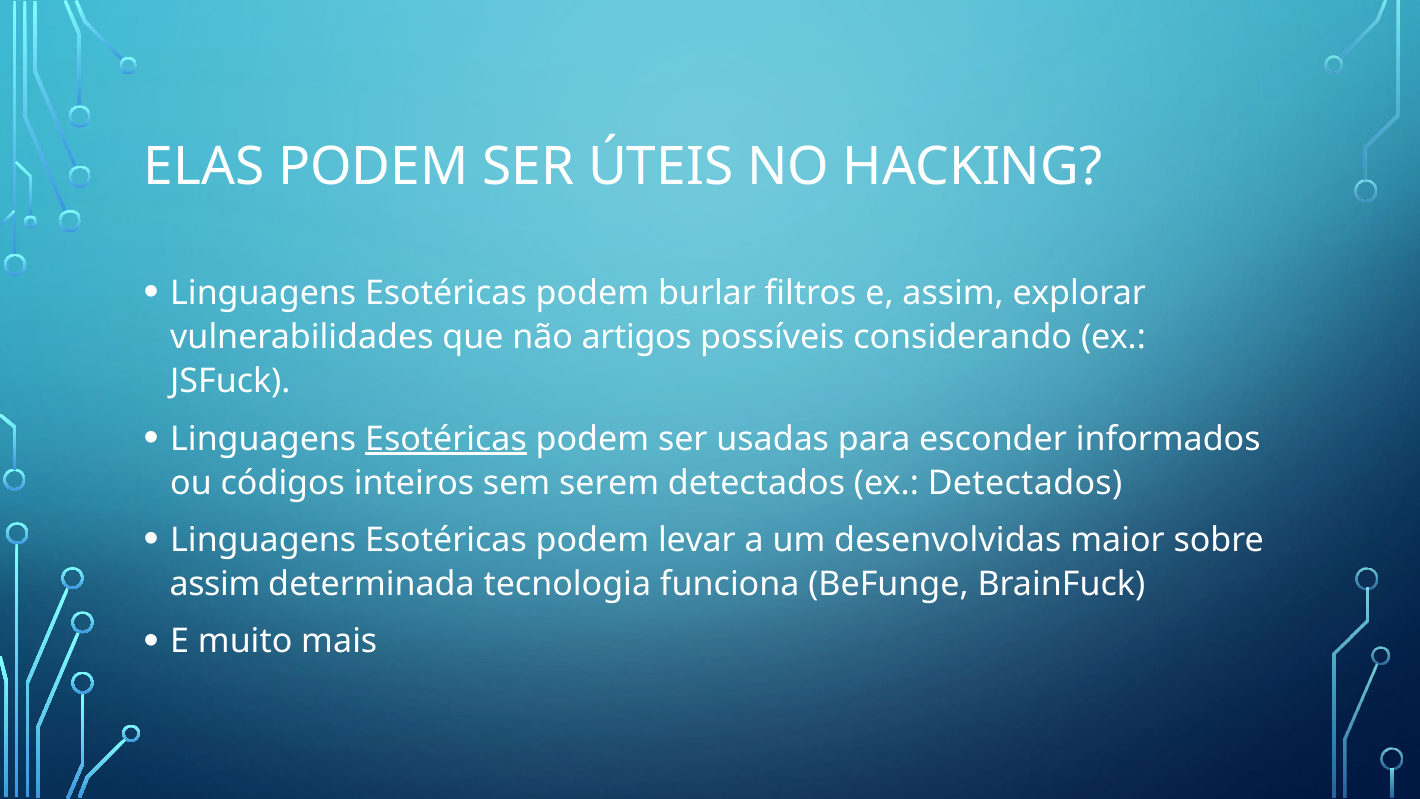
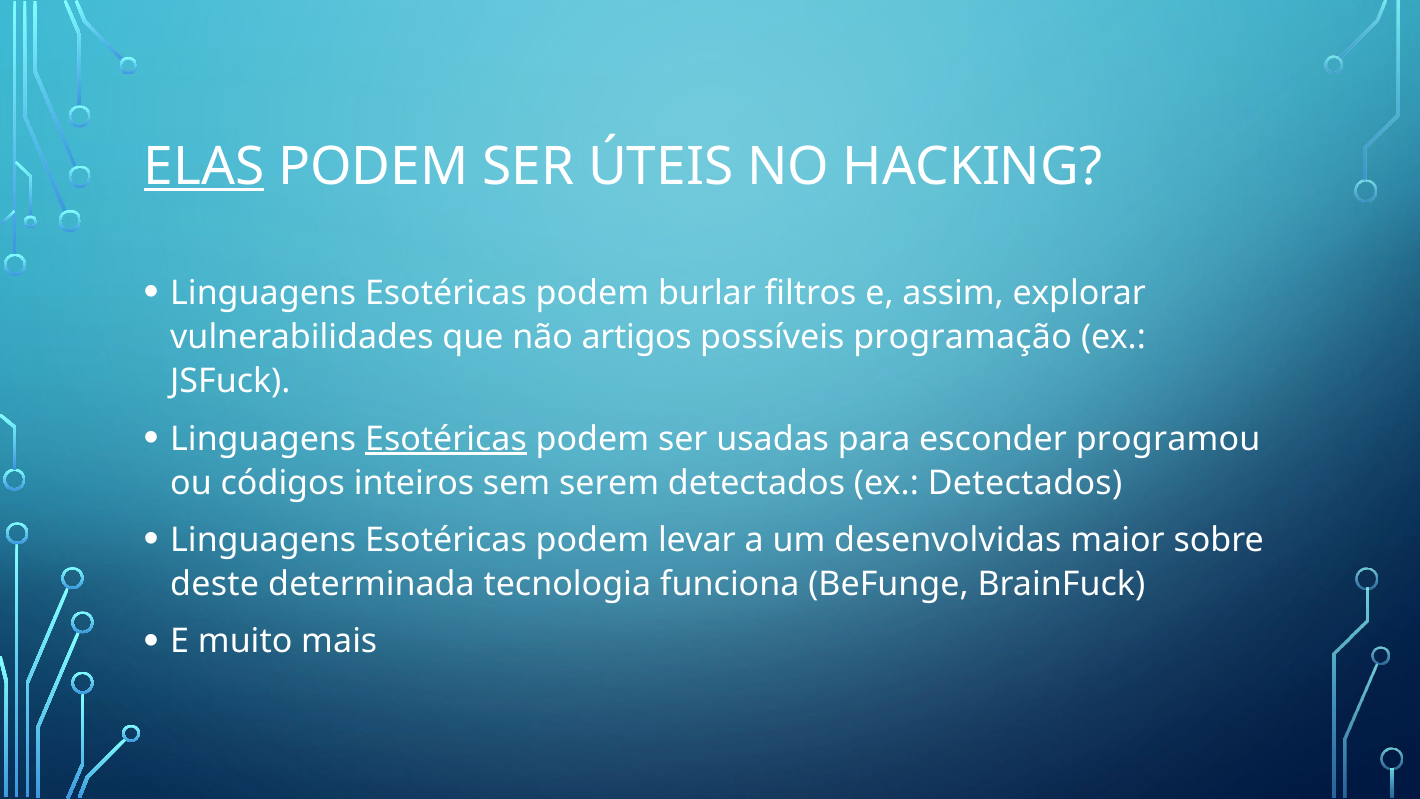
ELAS underline: none -> present
considerando: considerando -> programação
informados: informados -> programou
assim at (215, 584): assim -> deste
